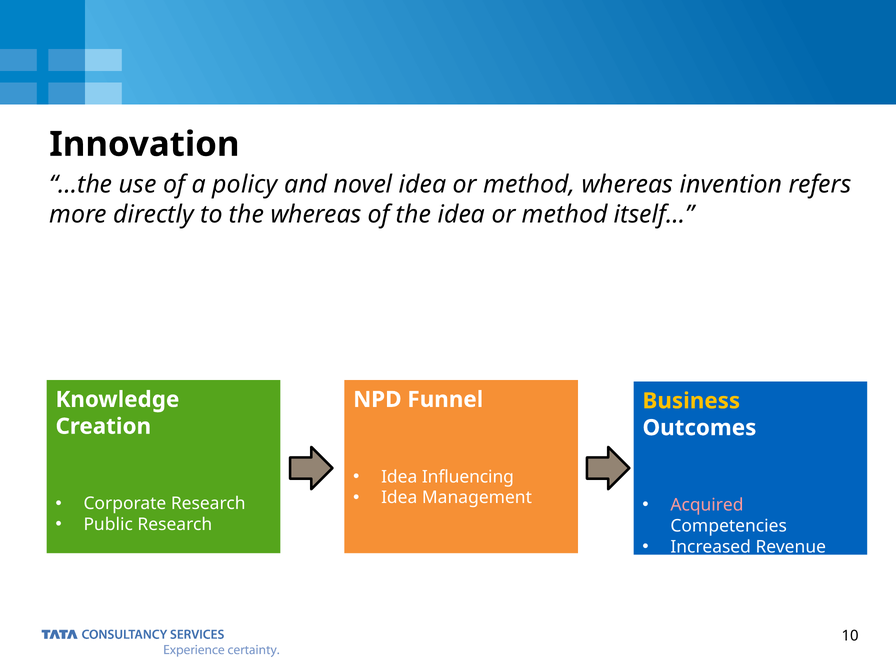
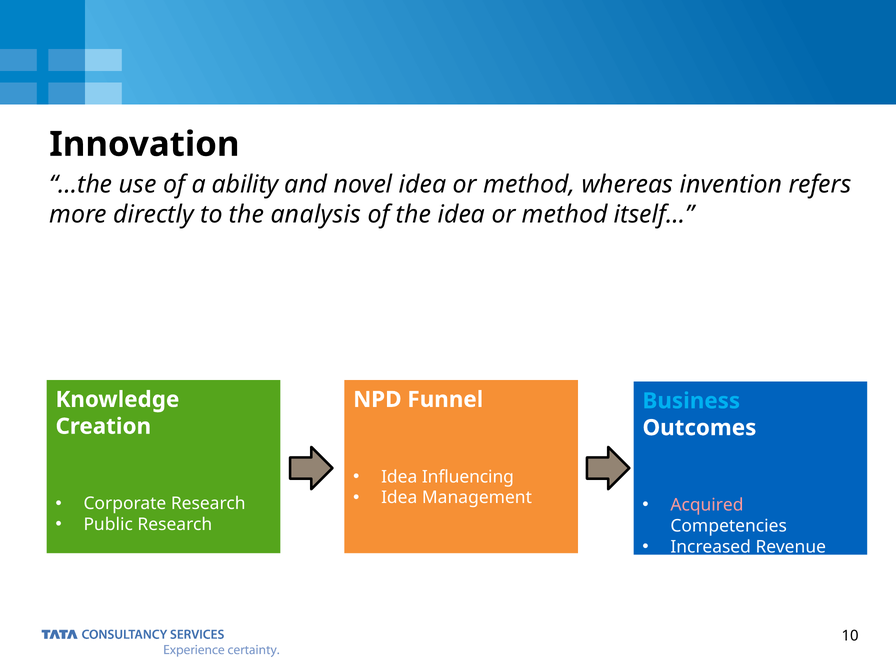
policy: policy -> ability
the whereas: whereas -> analysis
Business colour: yellow -> light blue
